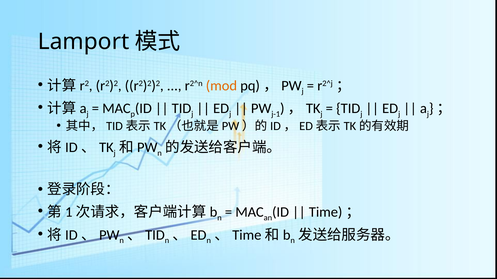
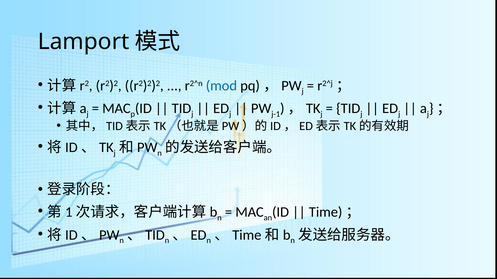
mod colour: orange -> blue
